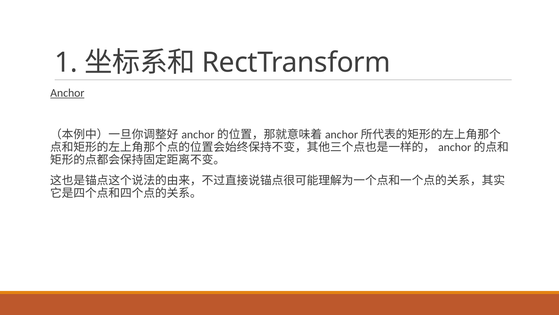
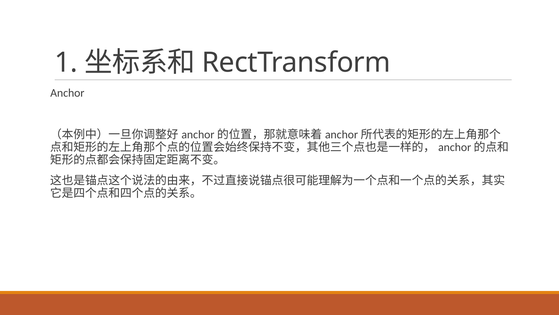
Anchor underline: present -> none
